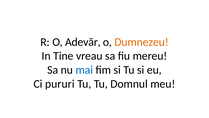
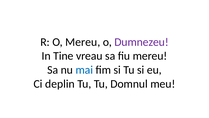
O Adevăr: Adevăr -> Mereu
Dumnezeu colour: orange -> purple
pururi: pururi -> deplin
